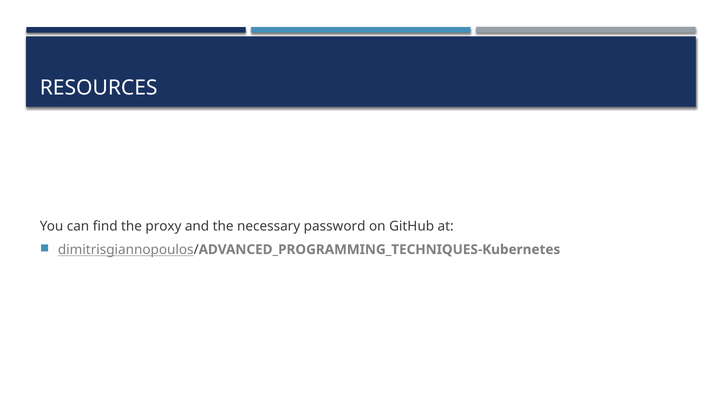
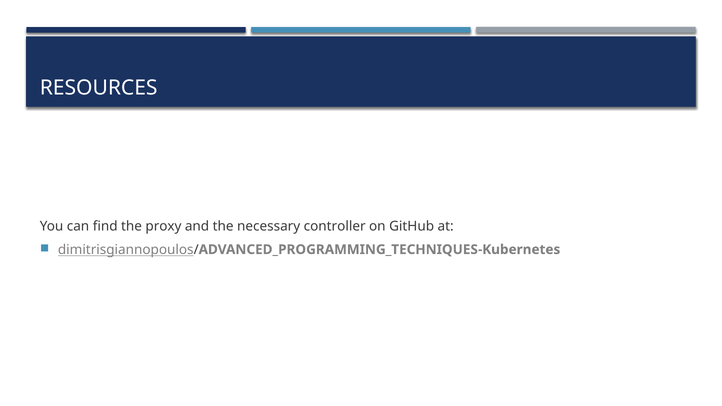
password: password -> controller
